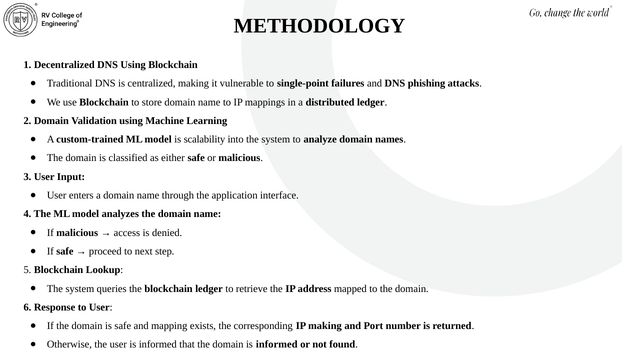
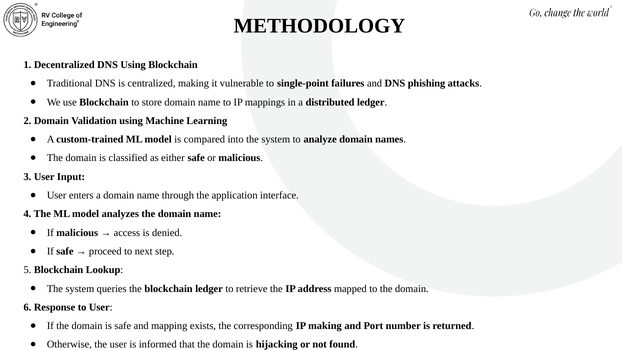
scalability: scalability -> compared
domain is informed: informed -> hijacking
